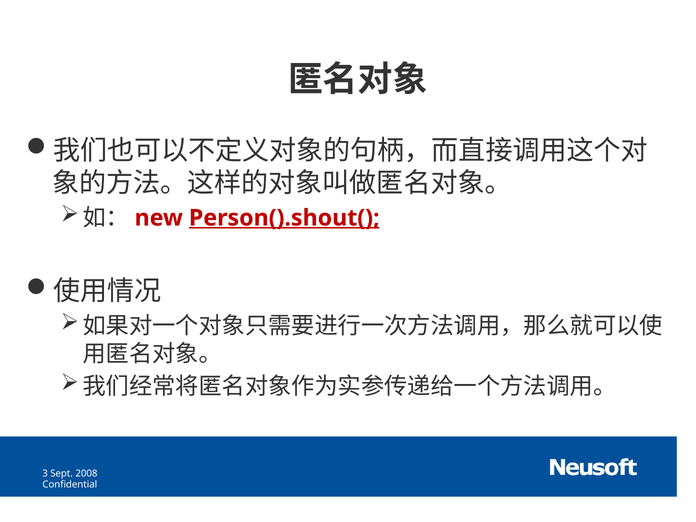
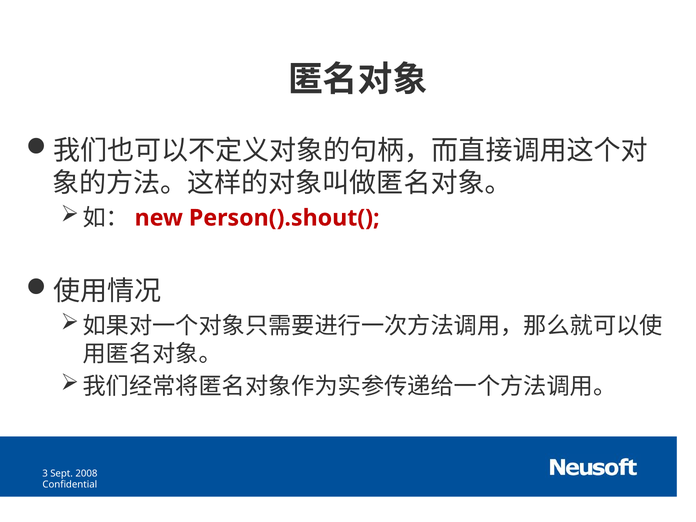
Person().shout( underline: present -> none
